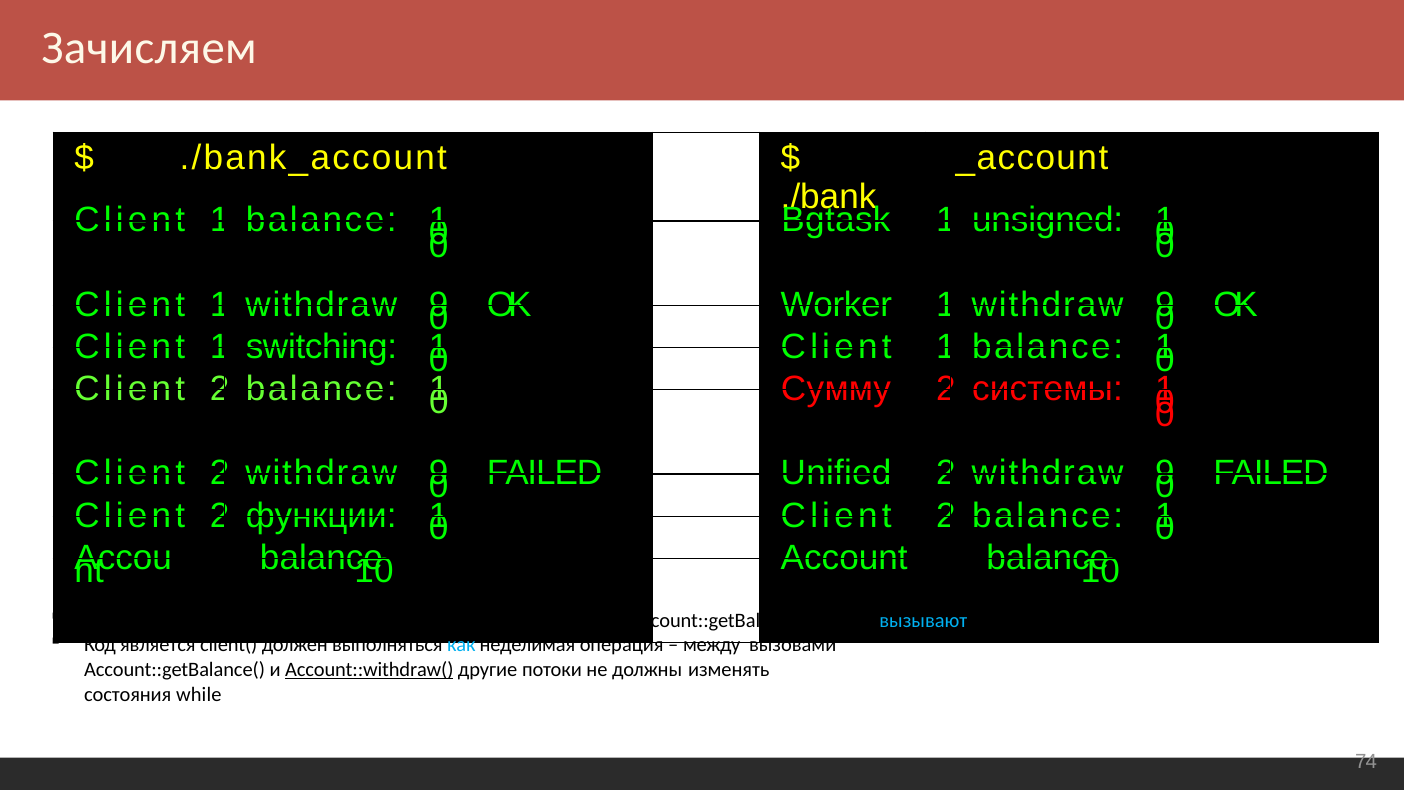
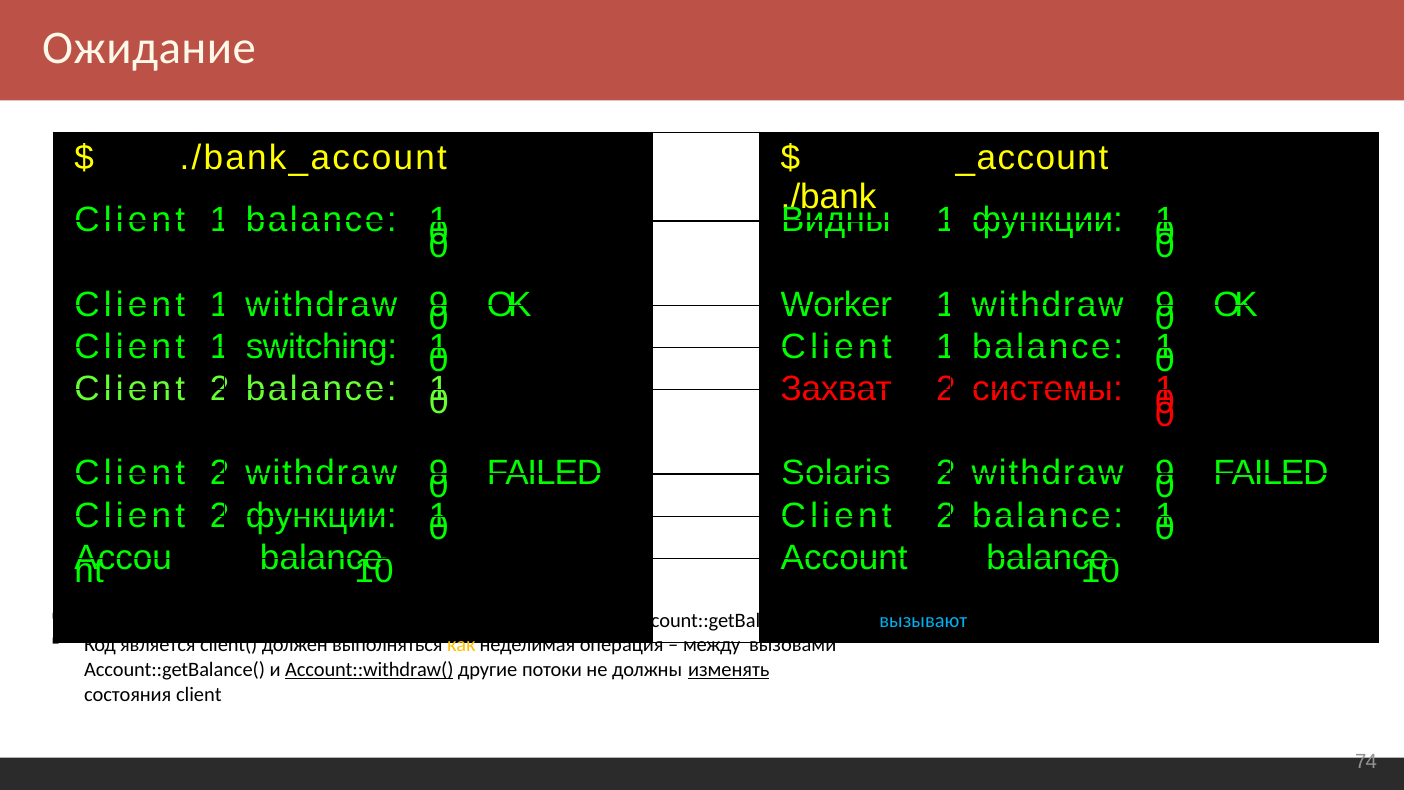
Зачисляем: Зачисляем -> Ожидание
Bgtask: Bgtask -> Видны
unsigned at (1048, 220): unsigned -> функции
Сумму: Сумму -> Захват
Unified: Unified -> Solaris
как colour: light blue -> yellow
изменять underline: none -> present
состояния while: while -> client
